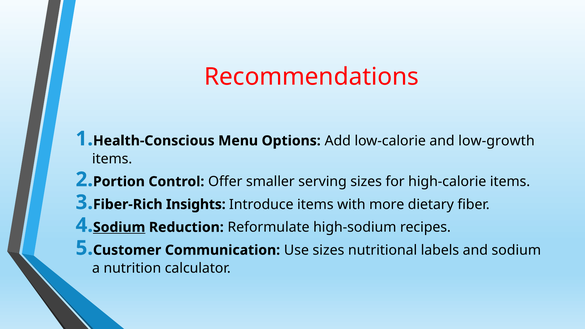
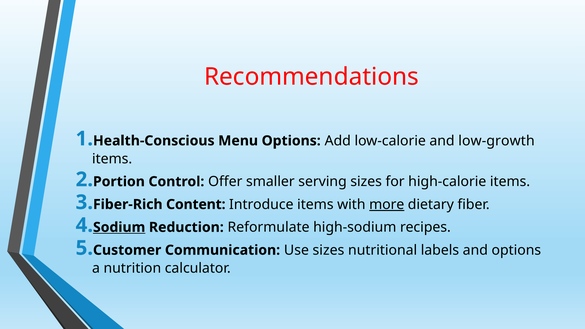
Insights: Insights -> Content
more underline: none -> present
and sodium: sodium -> options
